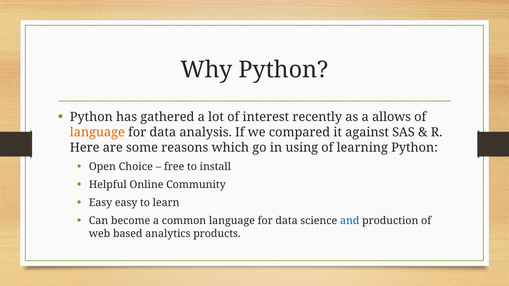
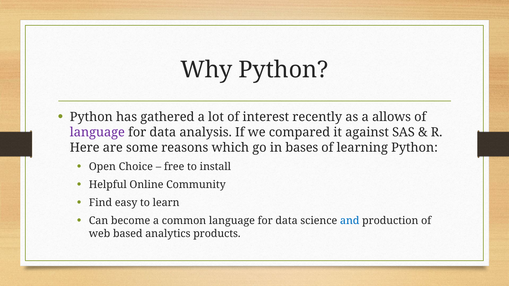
language at (97, 132) colour: orange -> purple
using: using -> bases
Easy at (101, 203): Easy -> Find
